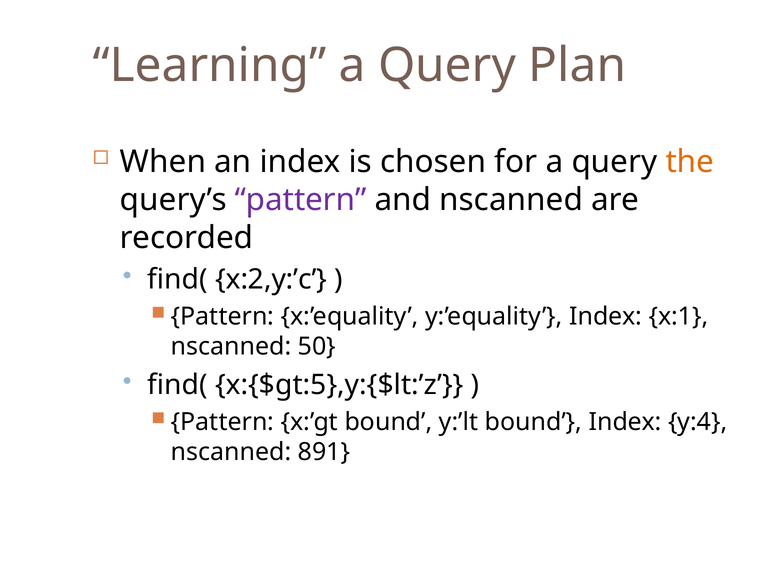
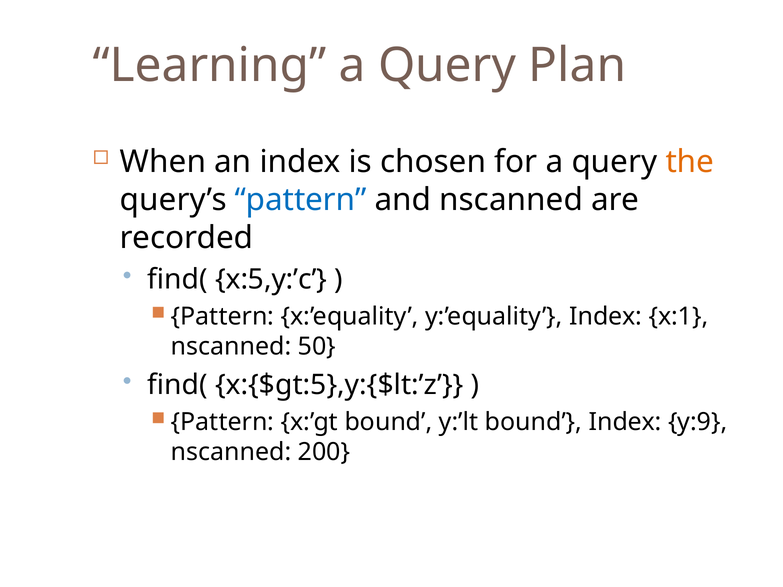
pattern at (301, 200) colour: purple -> blue
x:2,y:’c: x:2,y:’c -> x:5,y:’c
y:4: y:4 -> y:9
891: 891 -> 200
